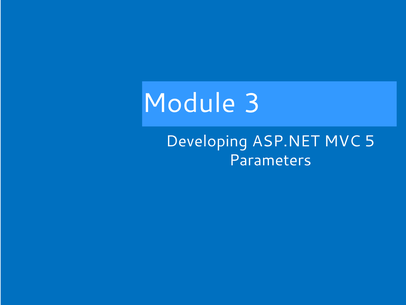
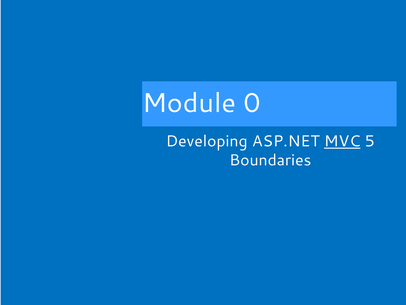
3: 3 -> 0
MVC underline: none -> present
Parameters: Parameters -> Boundaries
